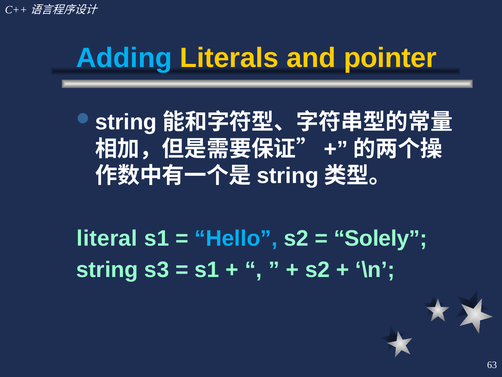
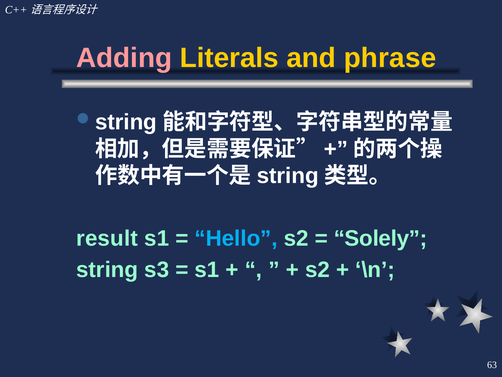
Adding colour: light blue -> pink
pointer: pointer -> phrase
literal: literal -> result
